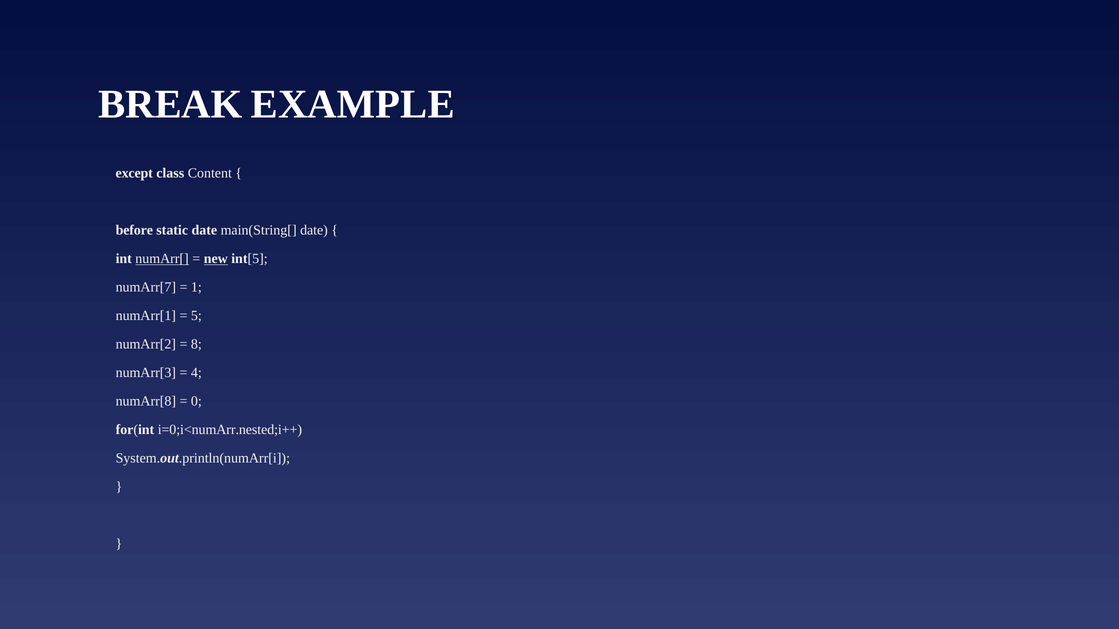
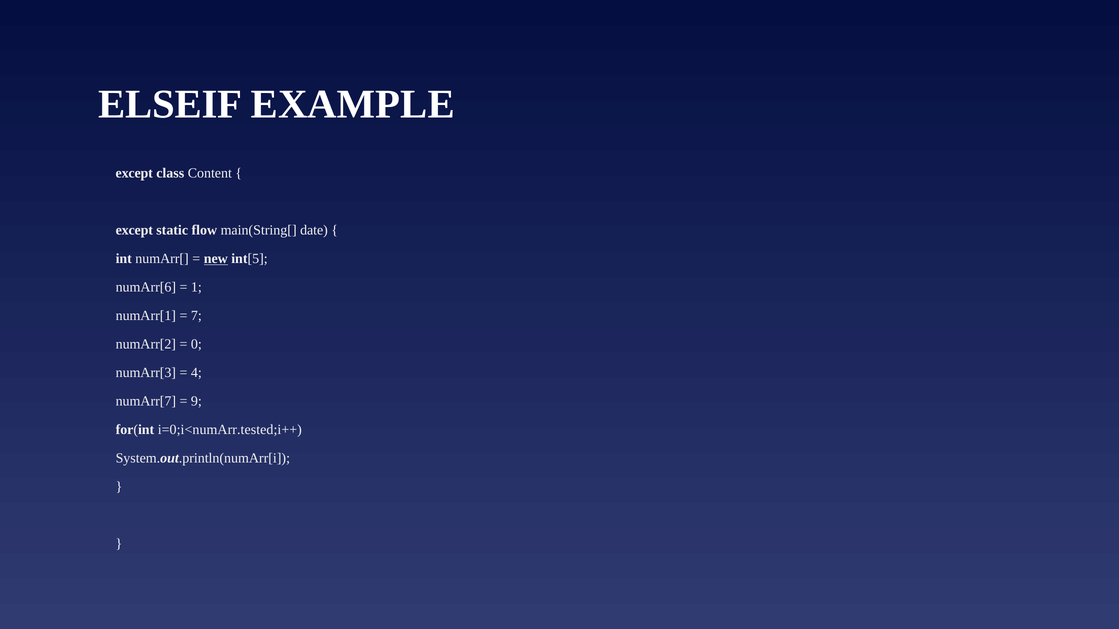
BREAK: BREAK -> ELSEIF
before at (134, 230): before -> except
static date: date -> flow
numArr[ underline: present -> none
numArr[7: numArr[7 -> numArr[6
5: 5 -> 7
8: 8 -> 0
numArr[8: numArr[8 -> numArr[7
0: 0 -> 9
i=0;i<numArr.nested;i++: i=0;i<numArr.nested;i++ -> i=0;i<numArr.tested;i++
